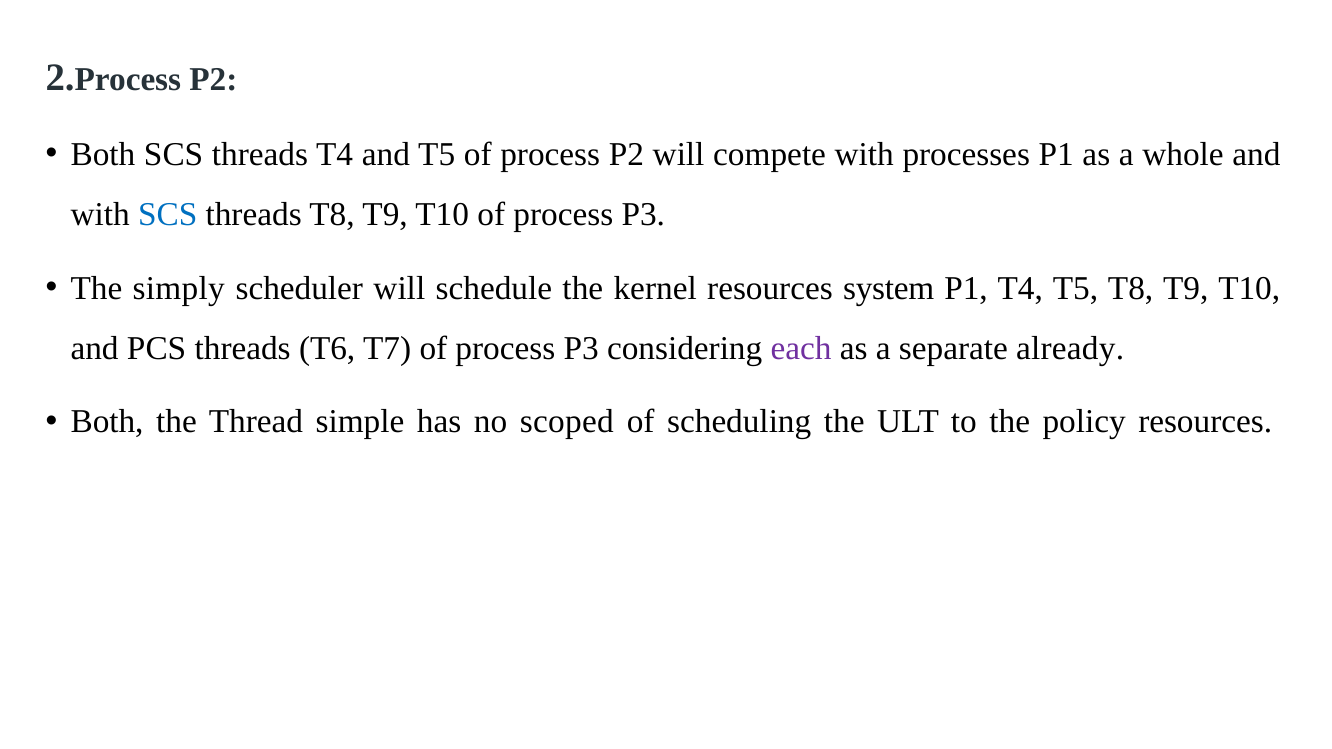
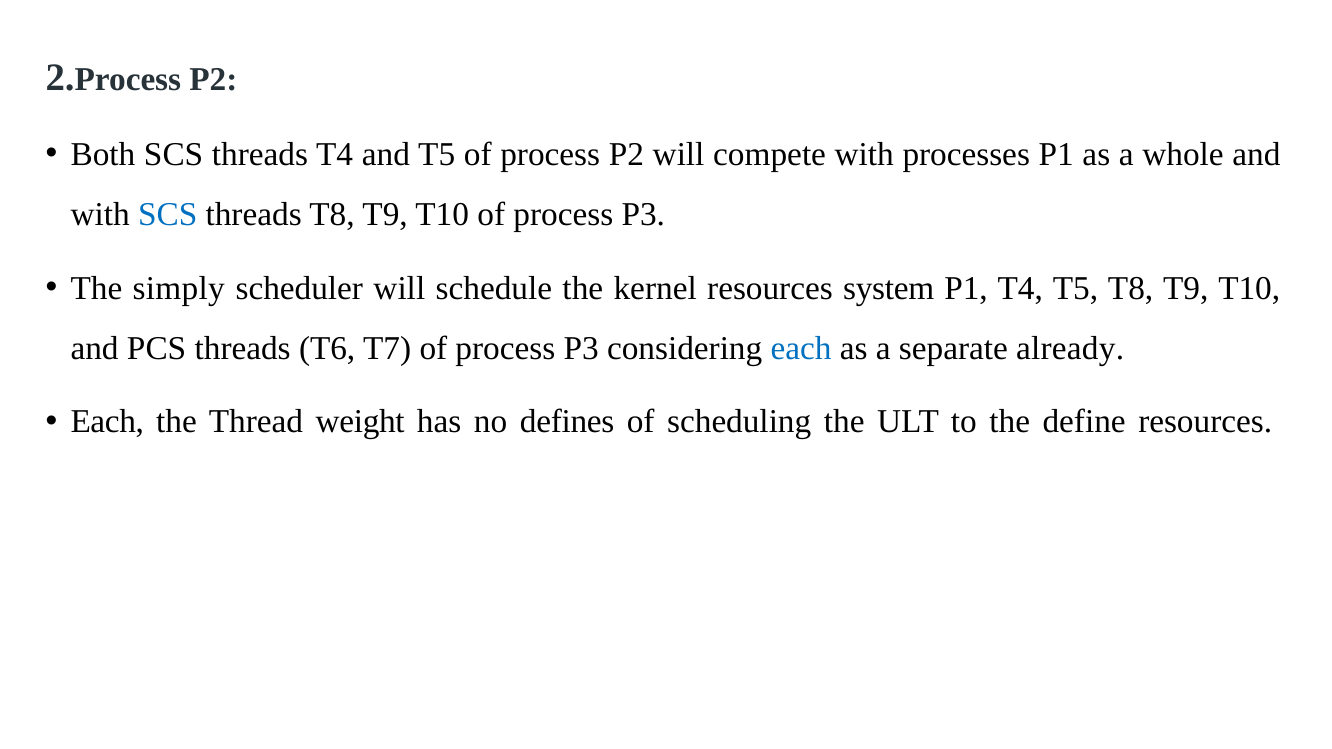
each at (801, 348) colour: purple -> blue
Both at (107, 422): Both -> Each
simple: simple -> weight
scoped: scoped -> defines
policy: policy -> define
